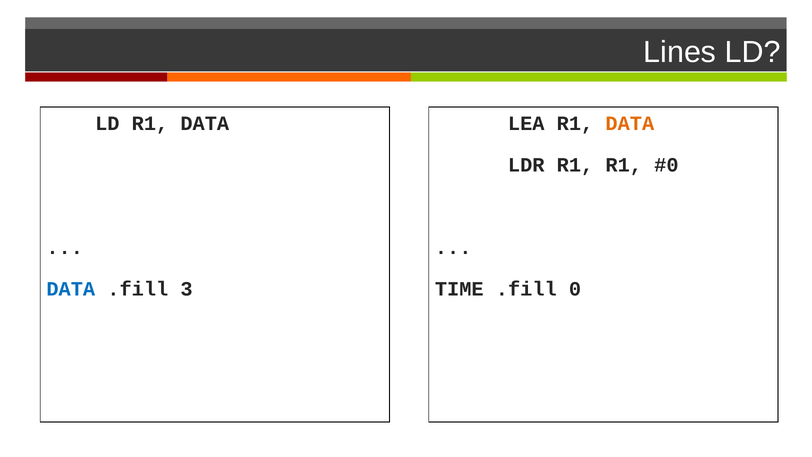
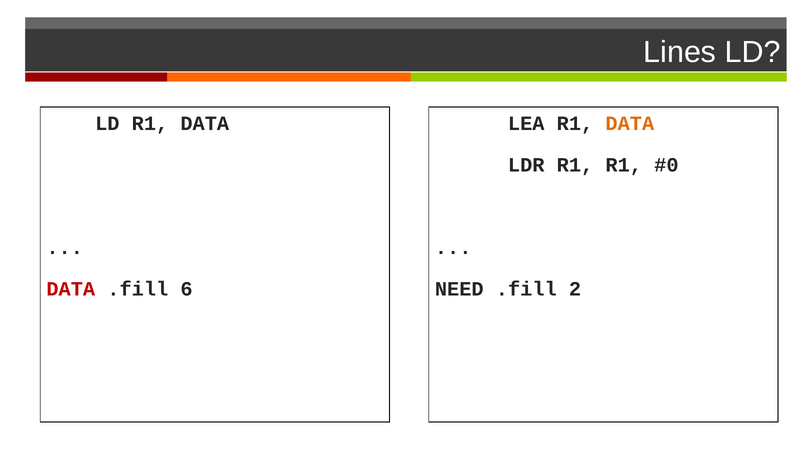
DATA at (71, 289) colour: blue -> red
3: 3 -> 6
TIME: TIME -> NEED
0: 0 -> 2
